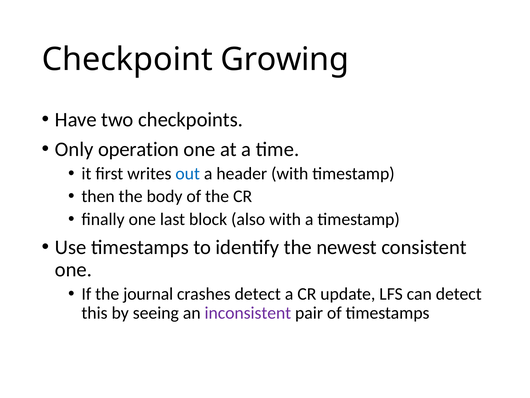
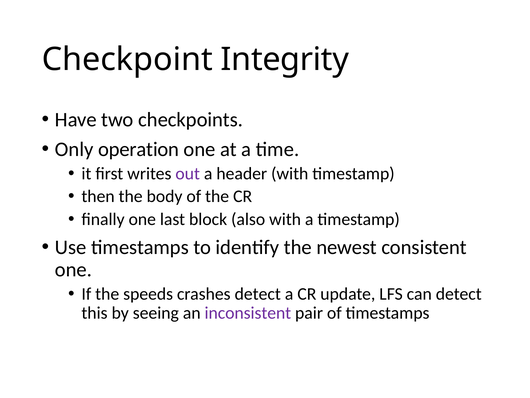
Growing: Growing -> Integrity
out colour: blue -> purple
journal: journal -> speeds
